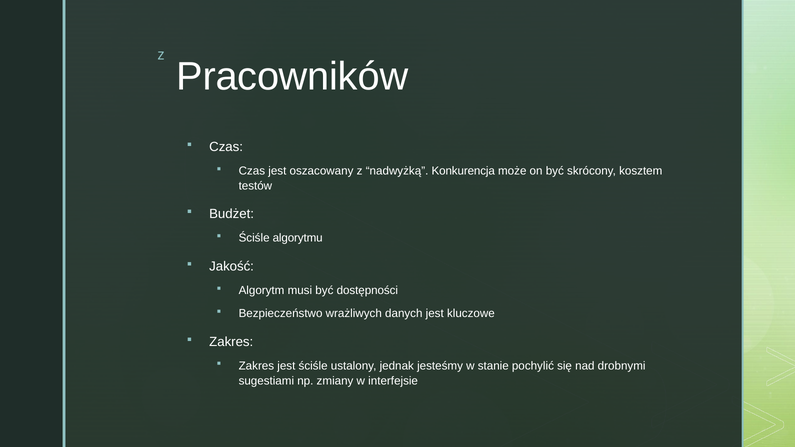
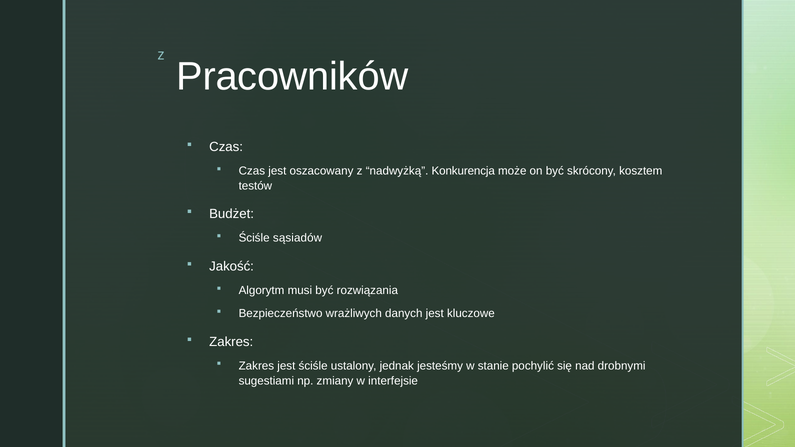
algorytmu: algorytmu -> sąsiadów
dostępności: dostępności -> rozwiązania
